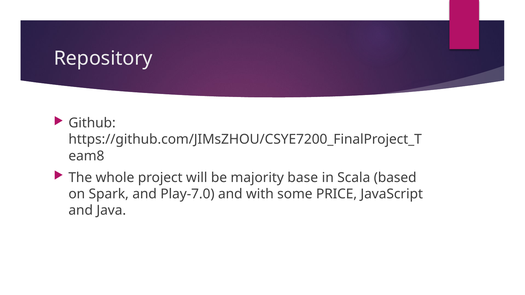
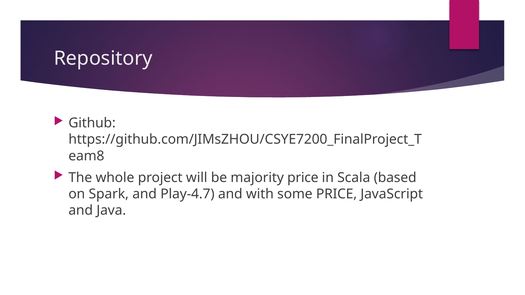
majority base: base -> price
Play-7.0: Play-7.0 -> Play-4.7
